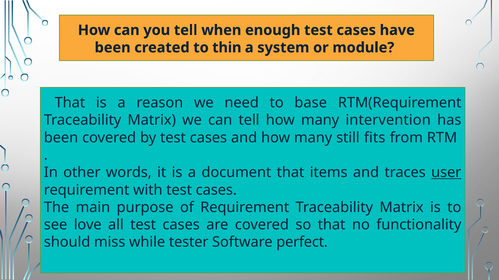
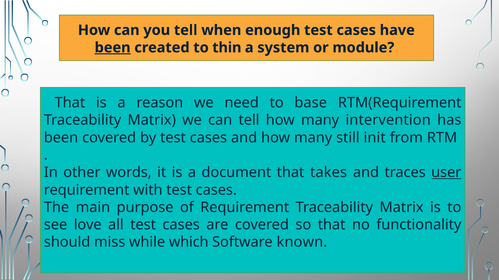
been at (113, 48) underline: none -> present
fits: fits -> init
items: items -> takes
tester: tester -> which
perfect: perfect -> known
